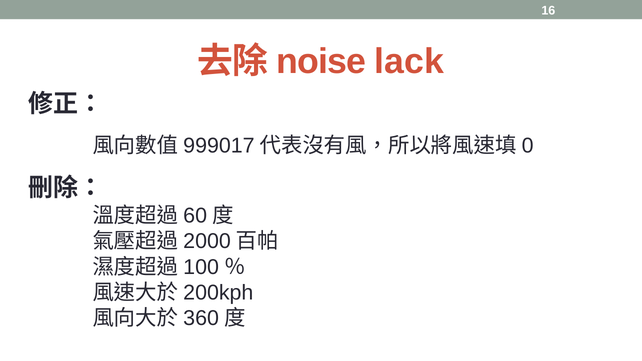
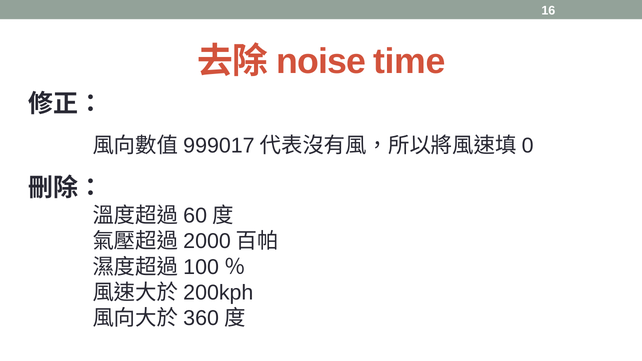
lack: lack -> time
